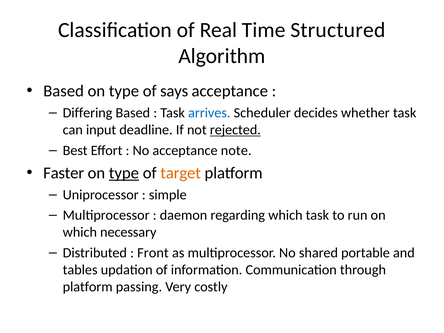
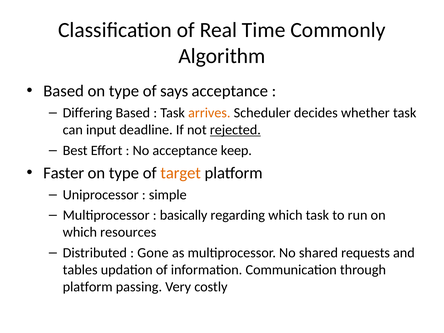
Structured: Structured -> Commonly
arrives colour: blue -> orange
note: note -> keep
type at (124, 173) underline: present -> none
daemon: daemon -> basically
necessary: necessary -> resources
Front: Front -> Gone
portable: portable -> requests
